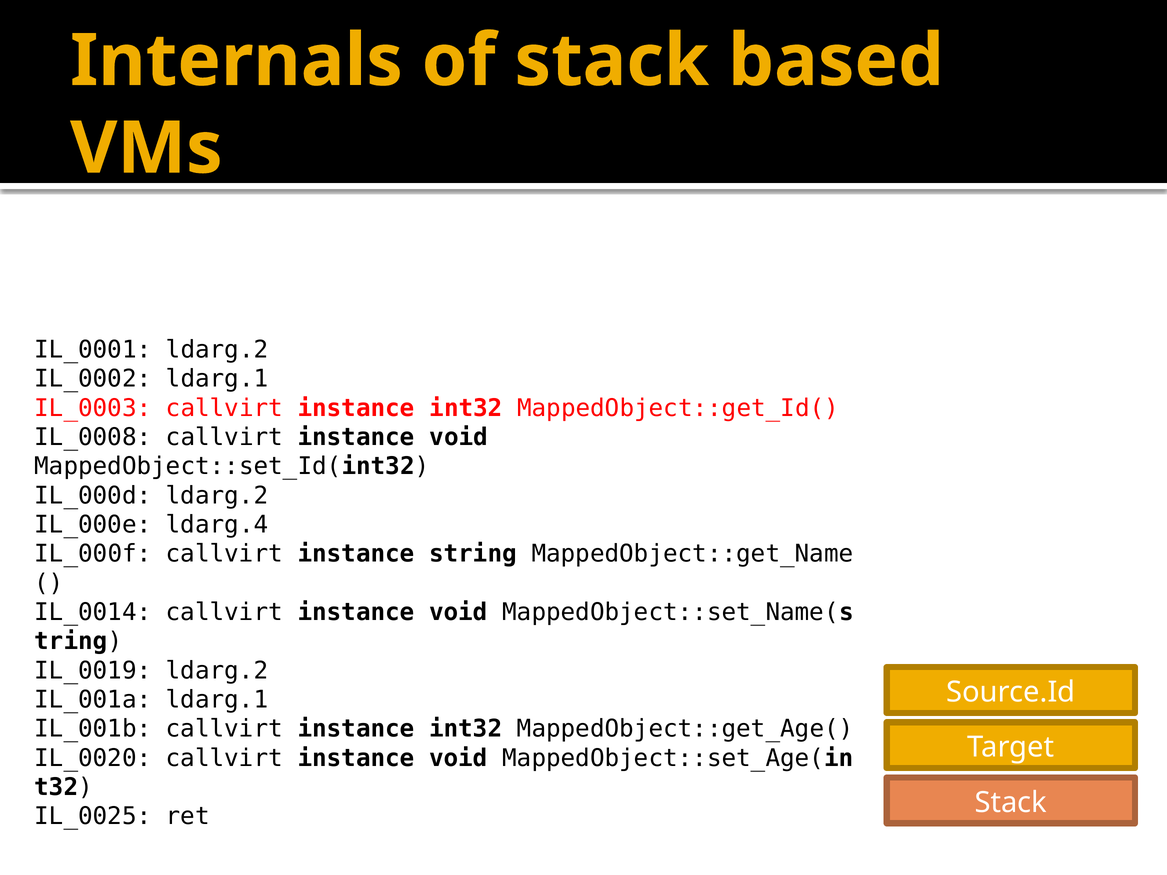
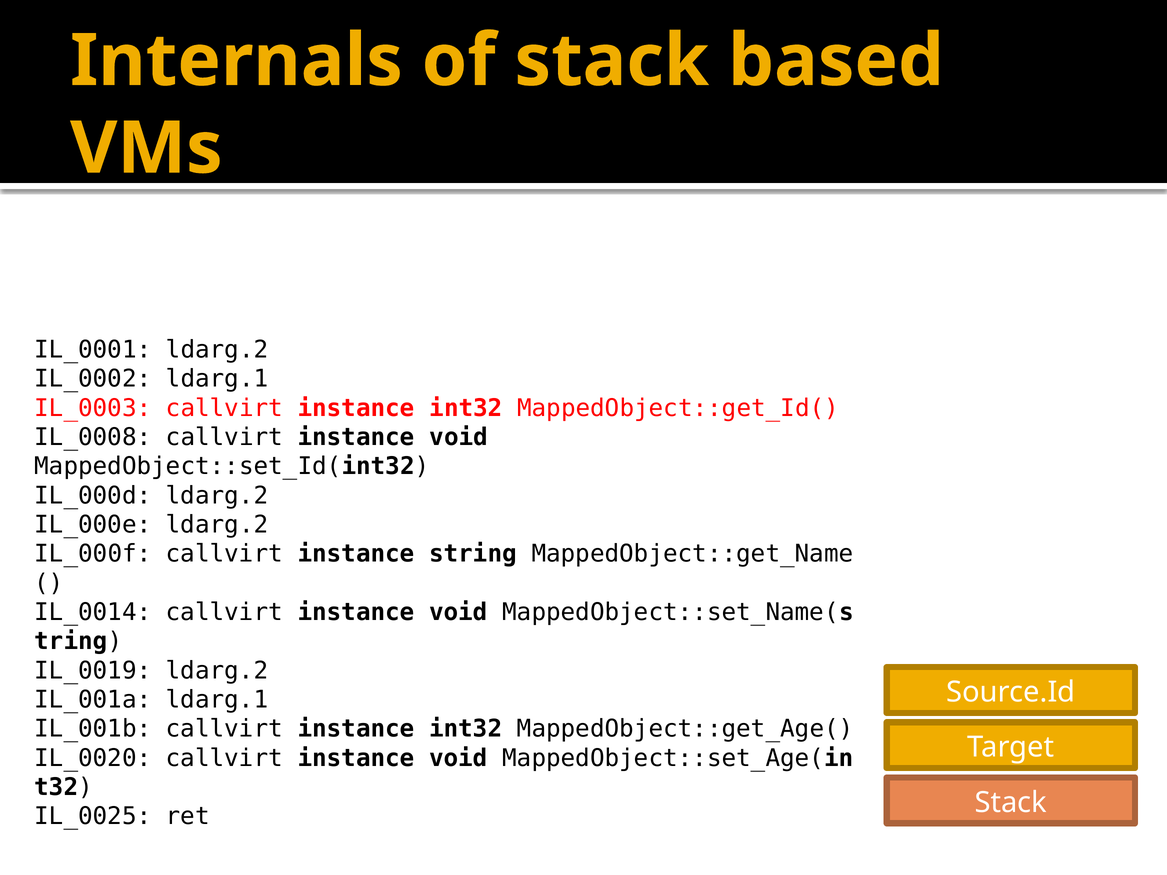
IL_000e ldarg.4: ldarg.4 -> ldarg.2
